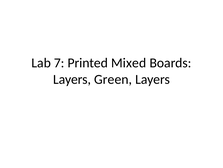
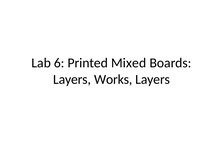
7: 7 -> 6
Green: Green -> Works
